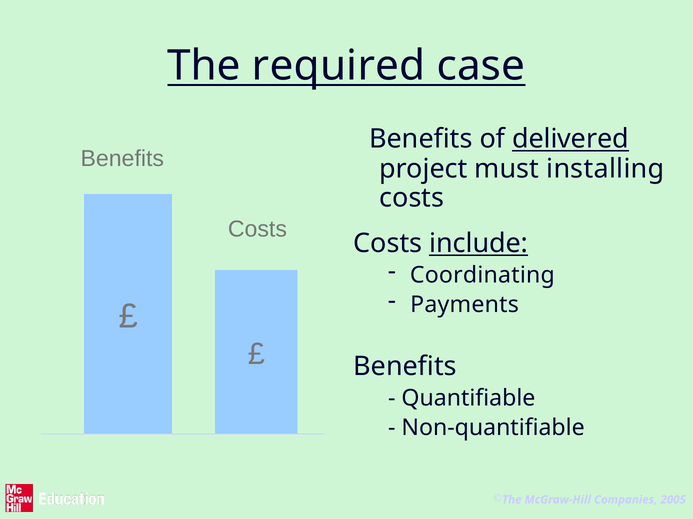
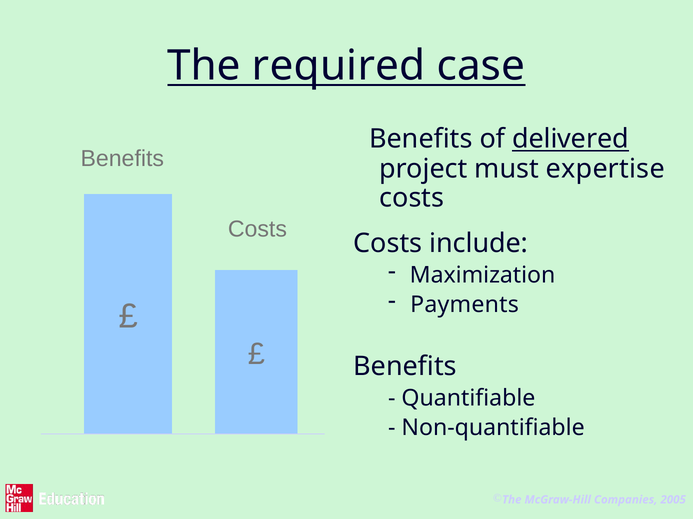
installing: installing -> expertise
include underline: present -> none
Coordinating: Coordinating -> Maximization
